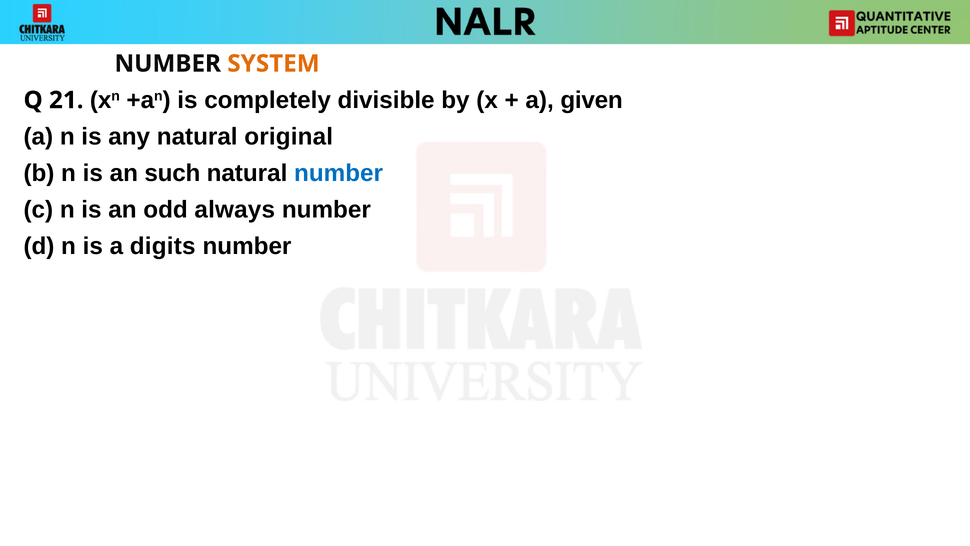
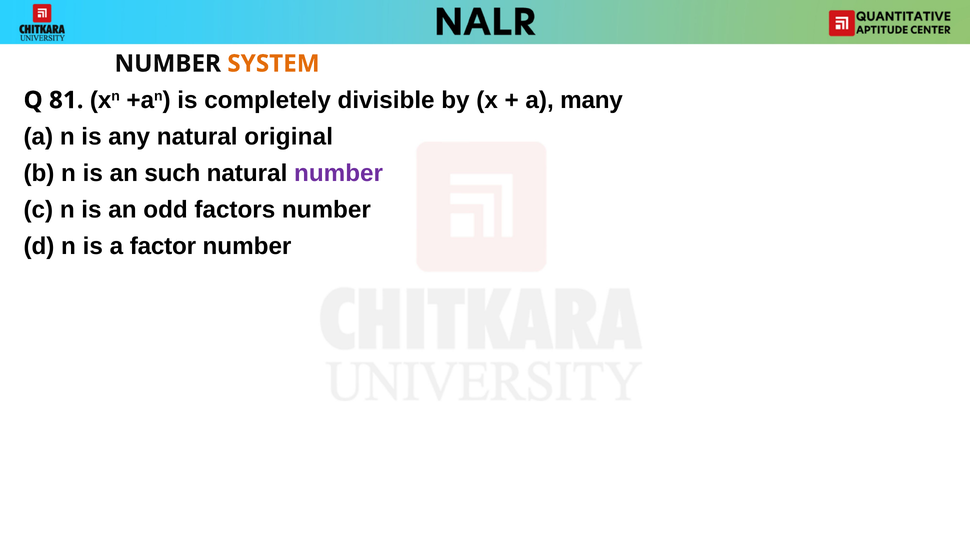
21: 21 -> 81
given: given -> many
number at (339, 173) colour: blue -> purple
always: always -> factors
digits: digits -> factor
